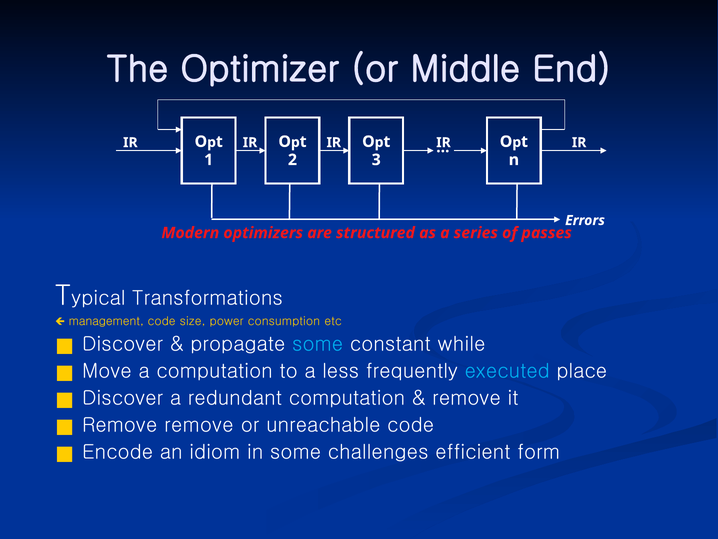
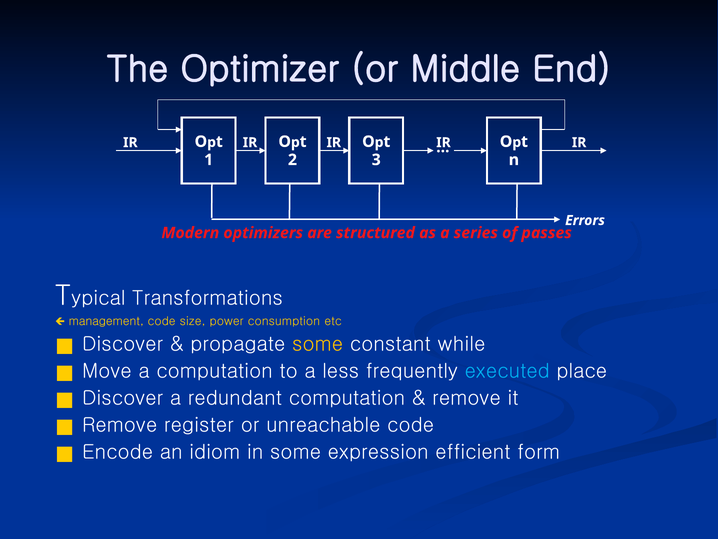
some at (318, 344) colour: light blue -> yellow
Remove remove: remove -> register
challenges: challenges -> expression
